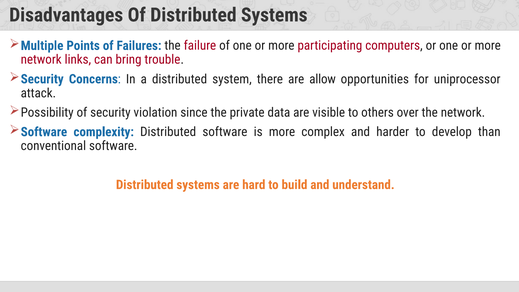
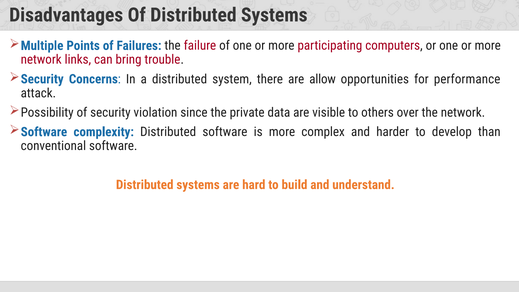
uniprocessor: uniprocessor -> performance
